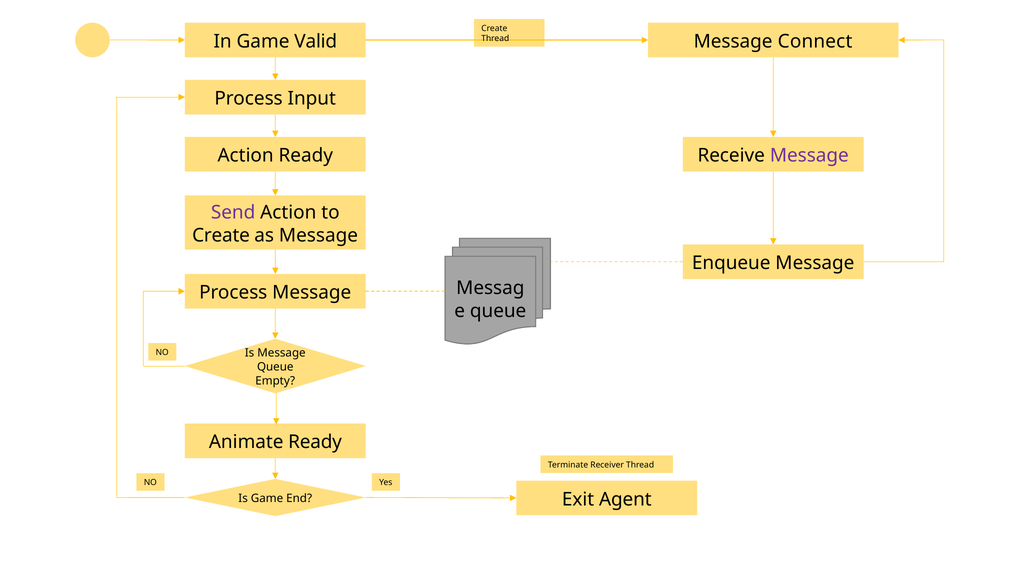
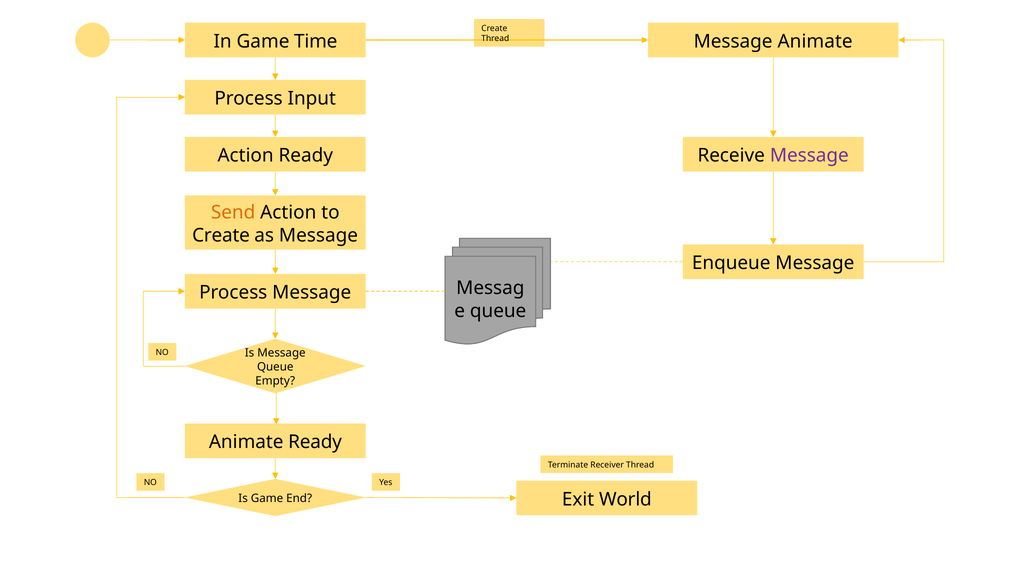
Valid: Valid -> Time
Message Connect: Connect -> Animate
Send colour: purple -> orange
Agent: Agent -> World
